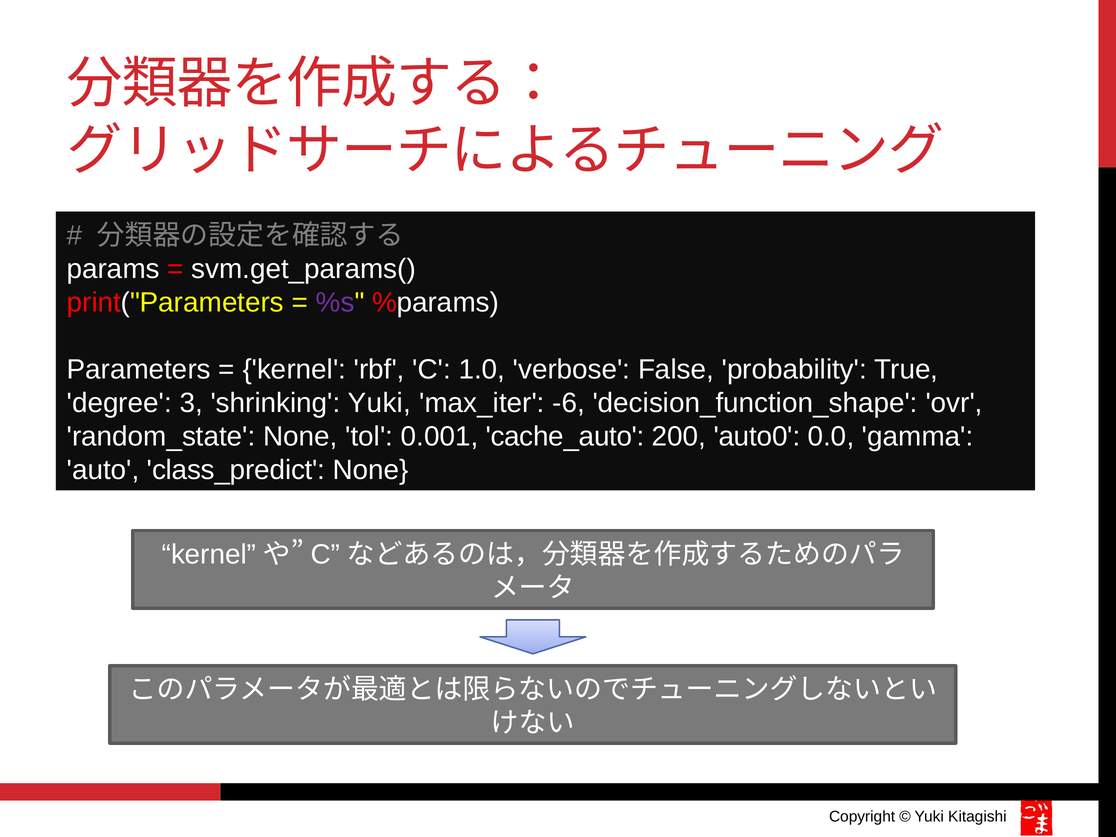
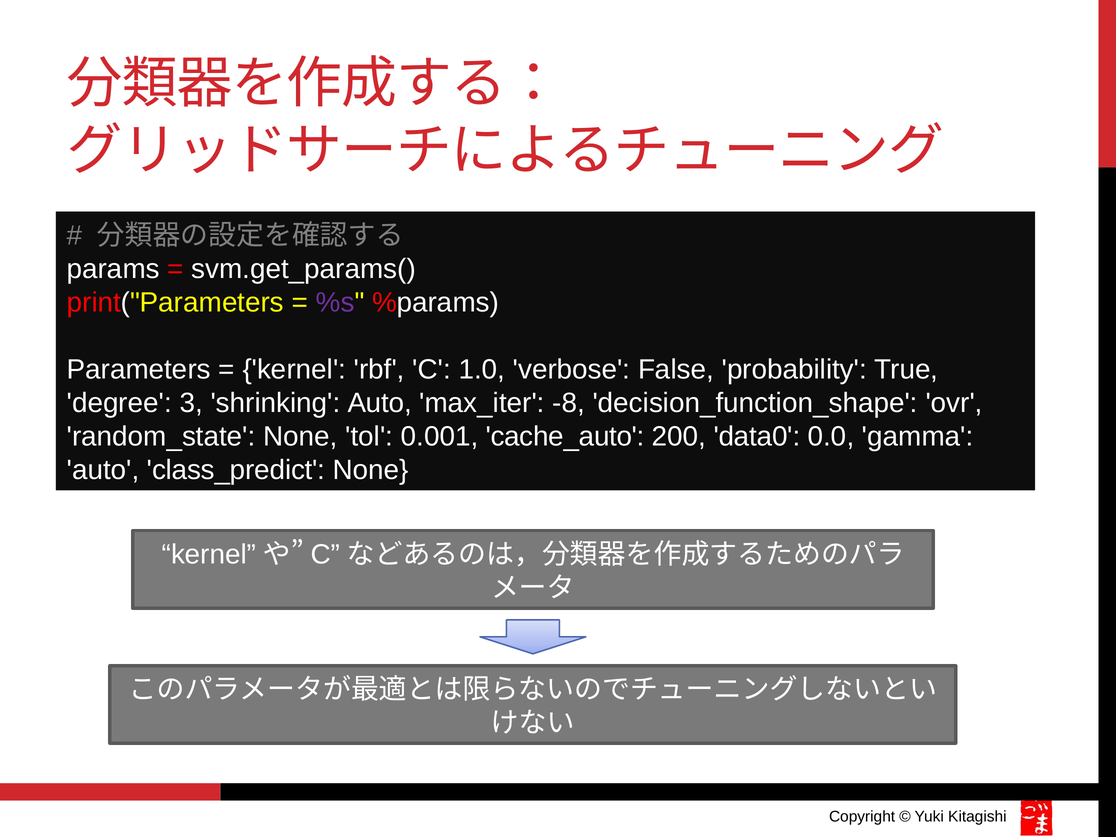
shrinking Yuki: Yuki -> Auto
-6: -6 -> -8
auto0: auto0 -> data0
